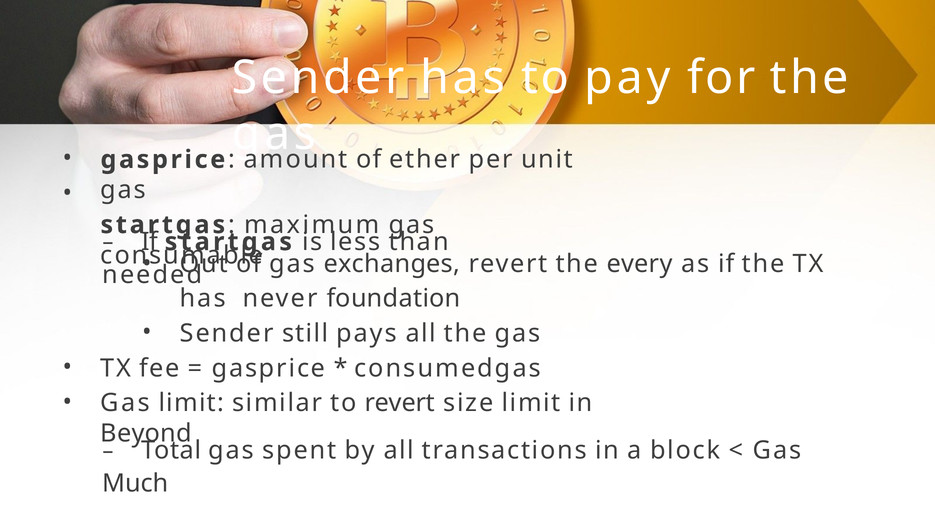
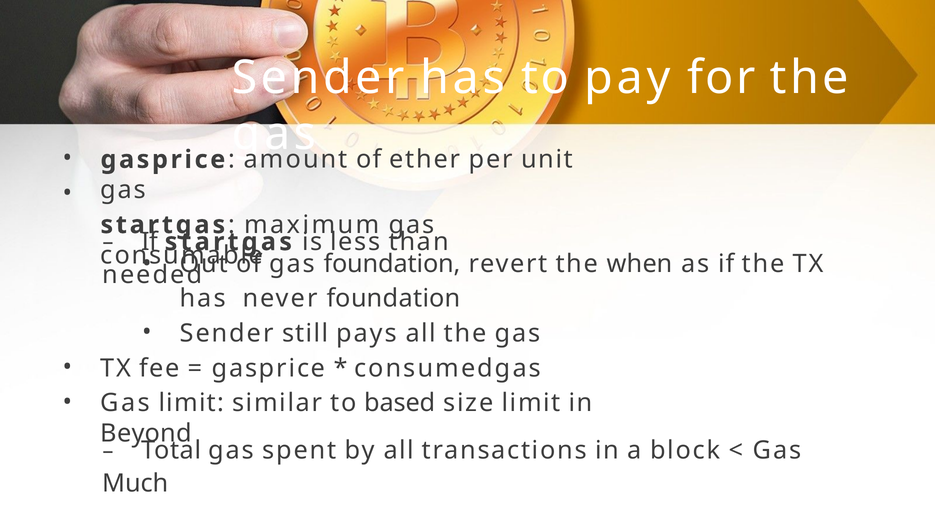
gas exchanges: exchanges -> foundation
every: every -> when
to revert: revert -> based
